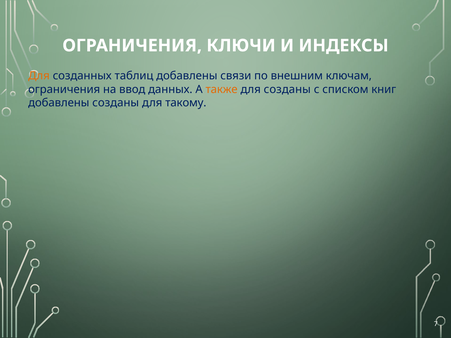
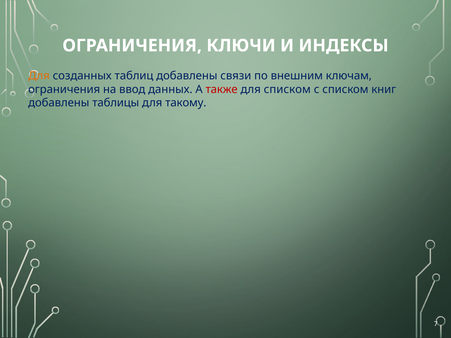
также colour: orange -> red
для созданы: созданы -> списком
добавлены созданы: созданы -> таблицы
